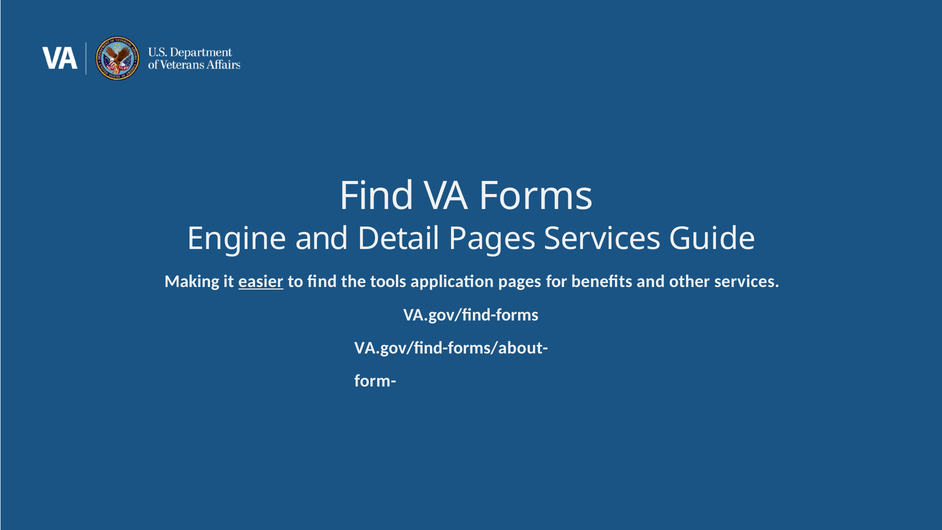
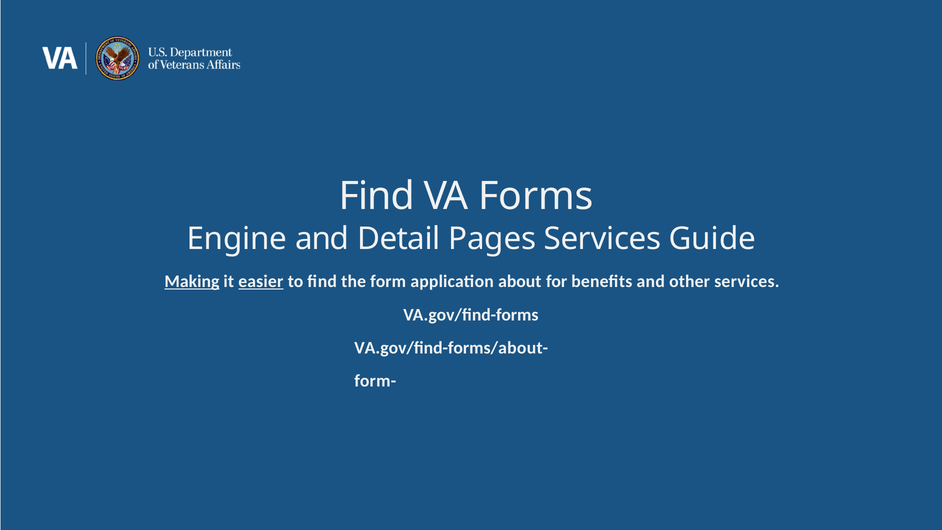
Making underline: none -> present
tools: tools -> form
application pages: pages -> about
